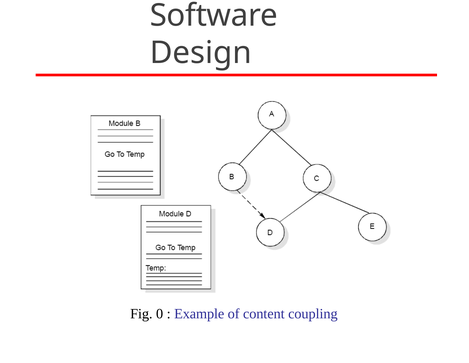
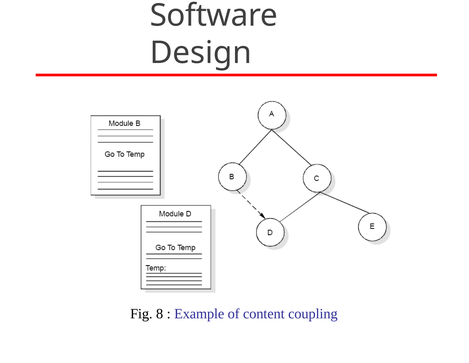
0: 0 -> 8
